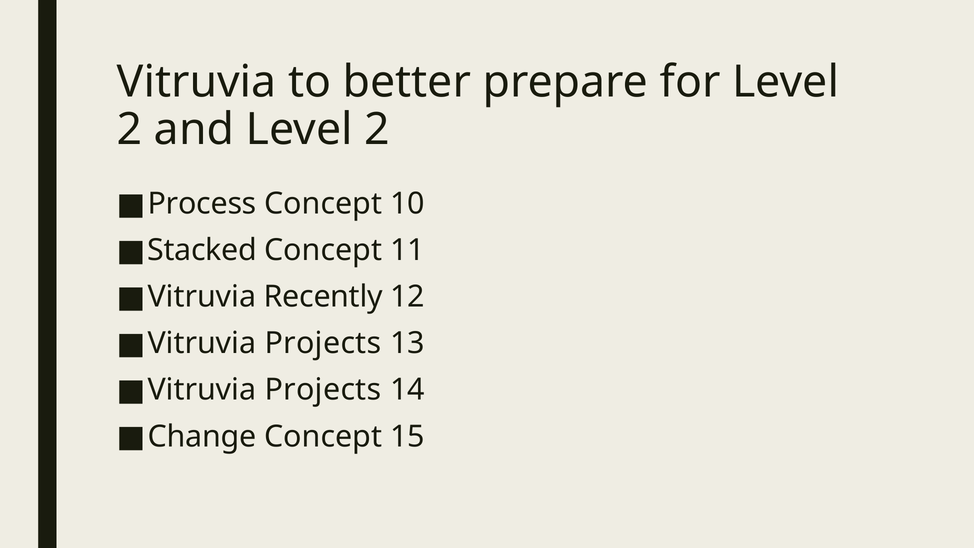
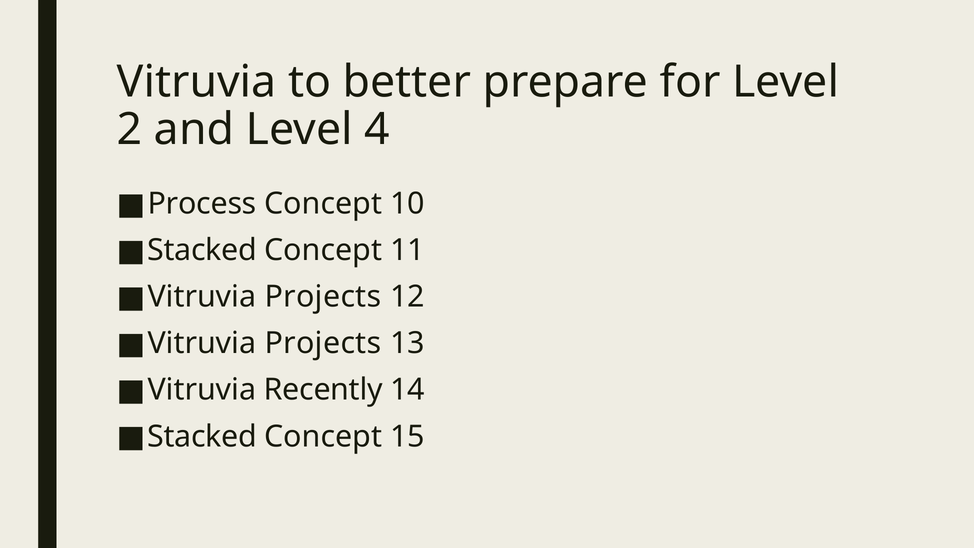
and Level 2: 2 -> 4
Recently at (323, 297): Recently -> Projects
Projects at (323, 390): Projects -> Recently
Change at (202, 436): Change -> Stacked
